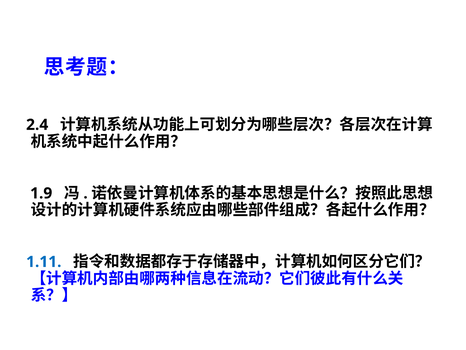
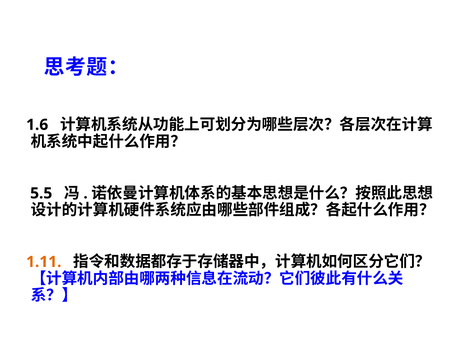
2.4: 2.4 -> 1.6
1.9: 1.9 -> 5.5
1.11 colour: blue -> orange
